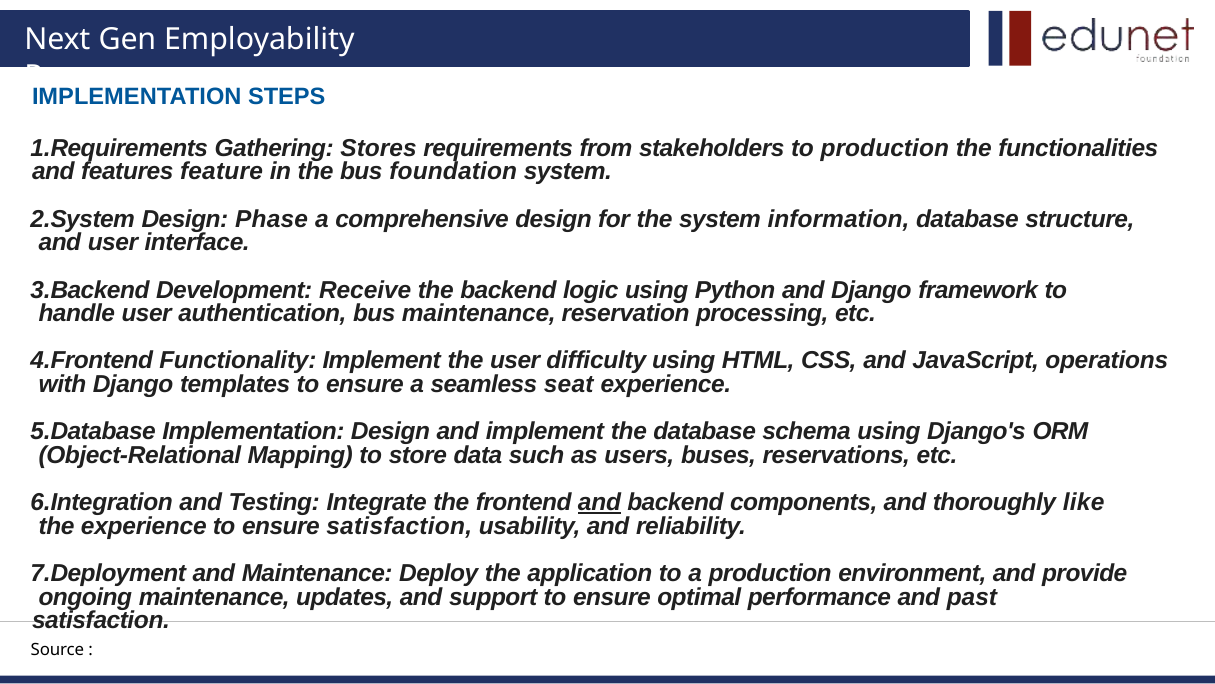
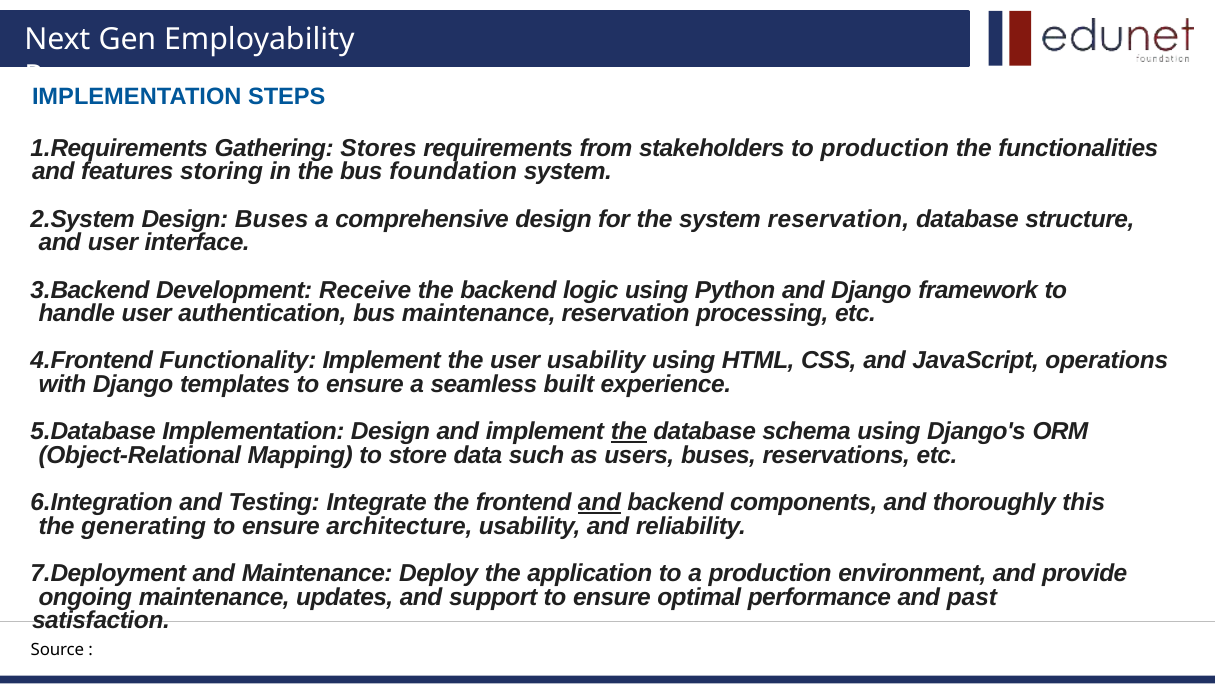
feature: feature -> storing
Design Phase: Phase -> Buses
system information: information -> reservation
user difficulty: difficulty -> usability
seat: seat -> built
the at (629, 432) underline: none -> present
like: like -> this
the experience: experience -> generating
ensure satisfaction: satisfaction -> architecture
